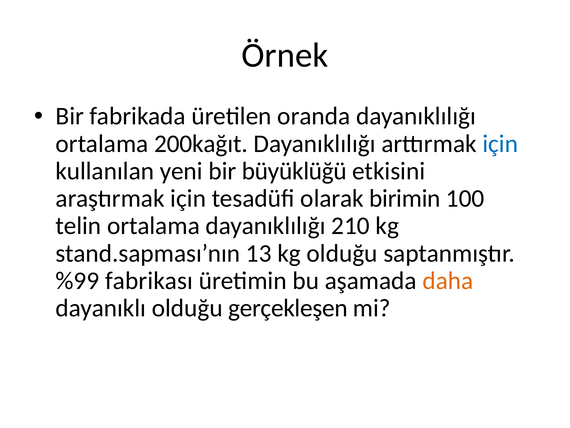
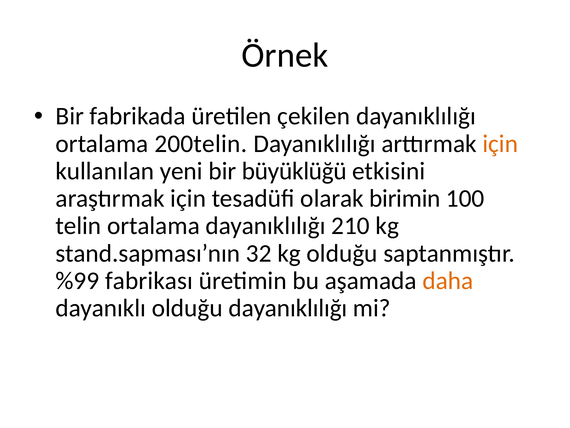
oranda: oranda -> çekilen
200kağıt: 200kağıt -> 200telin
için at (500, 144) colour: blue -> orange
13: 13 -> 32
olduğu gerçekleşen: gerçekleşen -> dayanıklılığı
